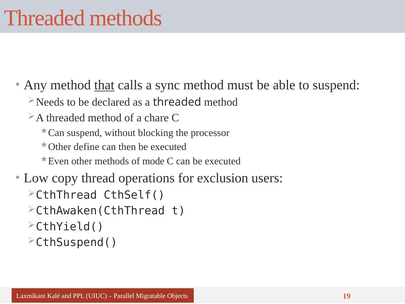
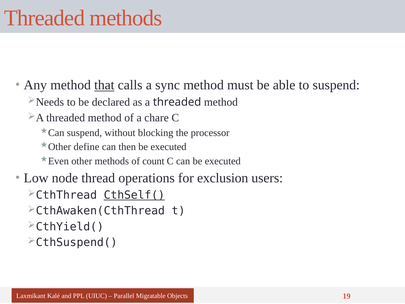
mode: mode -> count
copy: copy -> node
CthSelf( underline: none -> present
